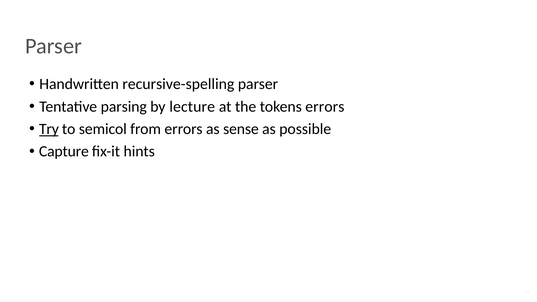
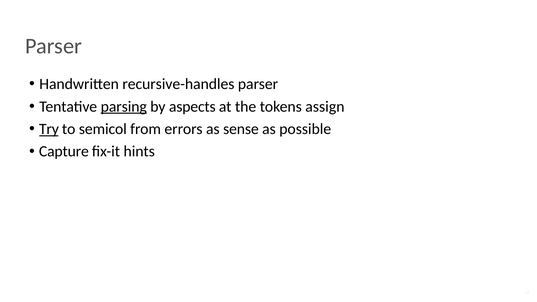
recursive-spelling: recursive-spelling -> recursive-handles
parsing underline: none -> present
lecture: lecture -> aspects
tokens errors: errors -> assign
